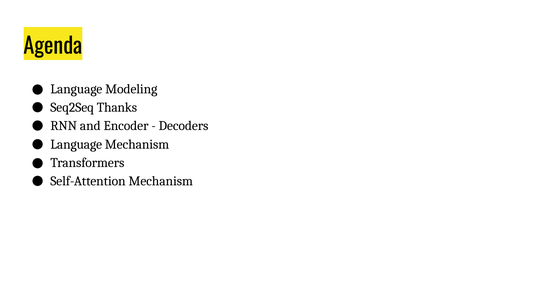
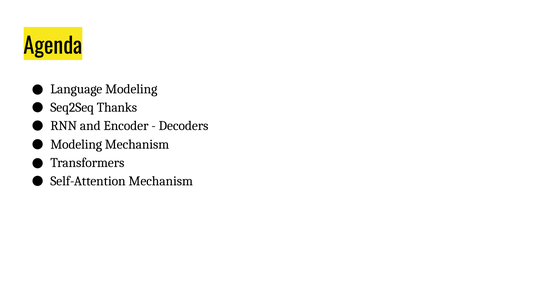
Language at (76, 144): Language -> Modeling
